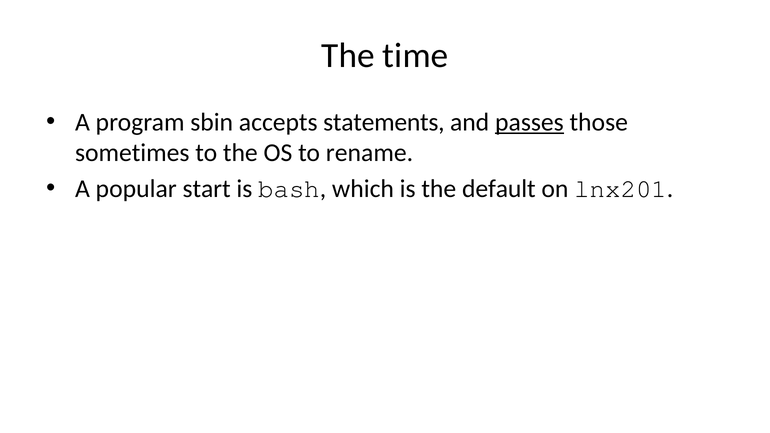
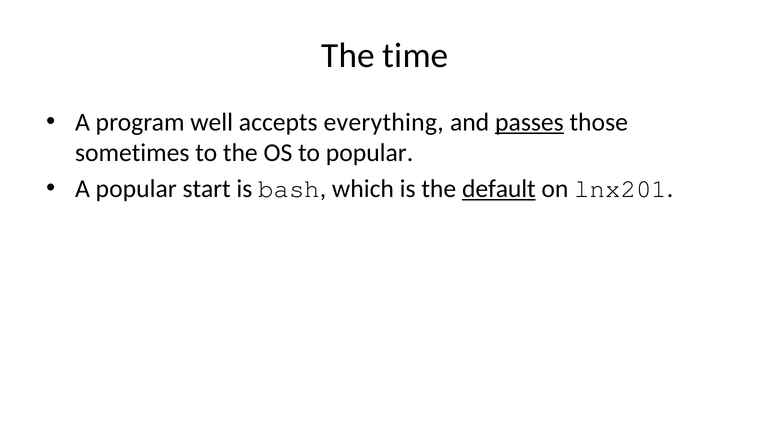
sbin: sbin -> well
statements: statements -> everything
to rename: rename -> popular
default underline: none -> present
